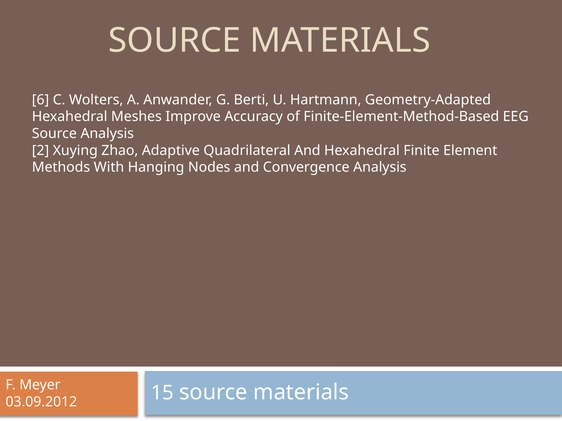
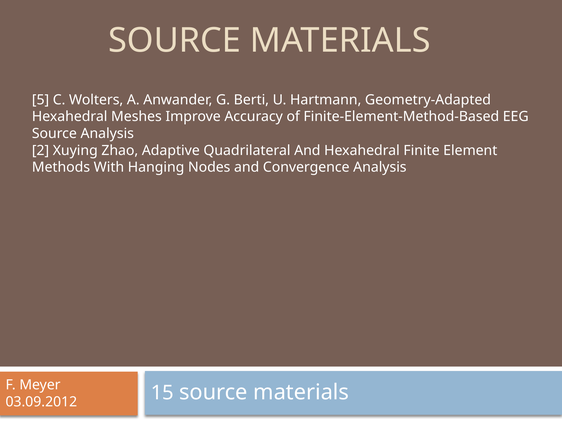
6: 6 -> 5
